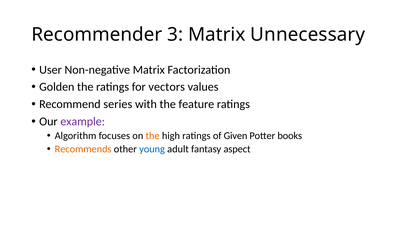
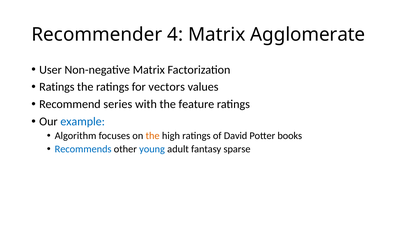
3: 3 -> 4
Unnecessary: Unnecessary -> Agglomerate
Golden at (57, 87): Golden -> Ratings
example colour: purple -> blue
Given: Given -> David
Recommends colour: orange -> blue
aspect: aspect -> sparse
